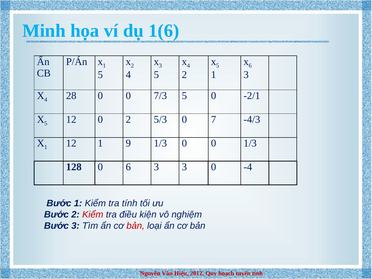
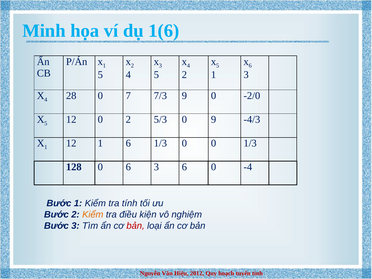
28 0 0: 0 -> 7
7/3 5: 5 -> 9
-2/1: -2/1 -> -2/0
0 7: 7 -> 9
1 9: 9 -> 6
3 3: 3 -> 6
Kiểm at (93, 215) colour: red -> orange
